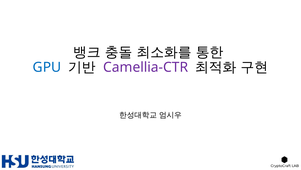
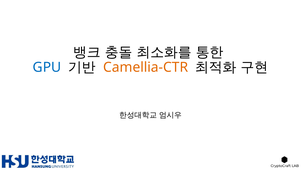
Camellia-CTR colour: purple -> orange
